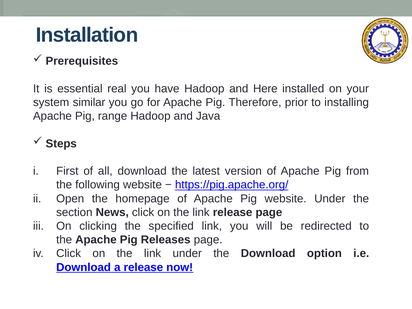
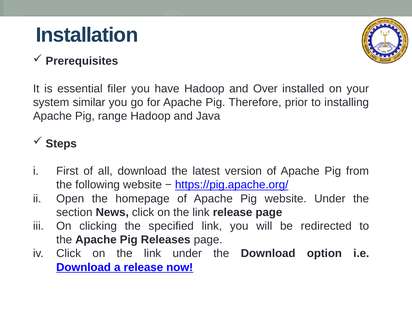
real: real -> filer
Here: Here -> Over
